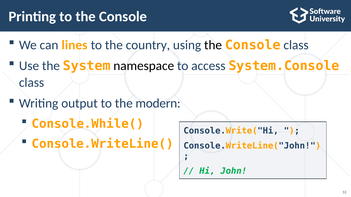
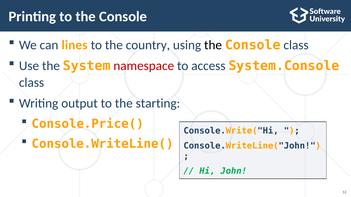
namespace colour: black -> red
modern: modern -> starting
Console.While(: Console.While( -> Console.Price(
